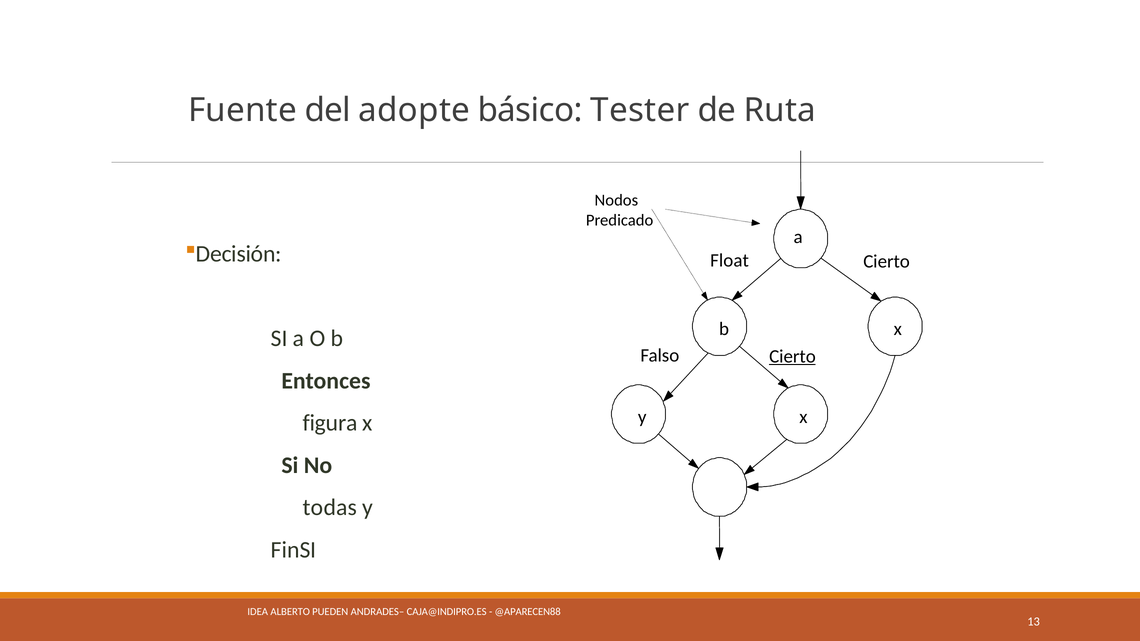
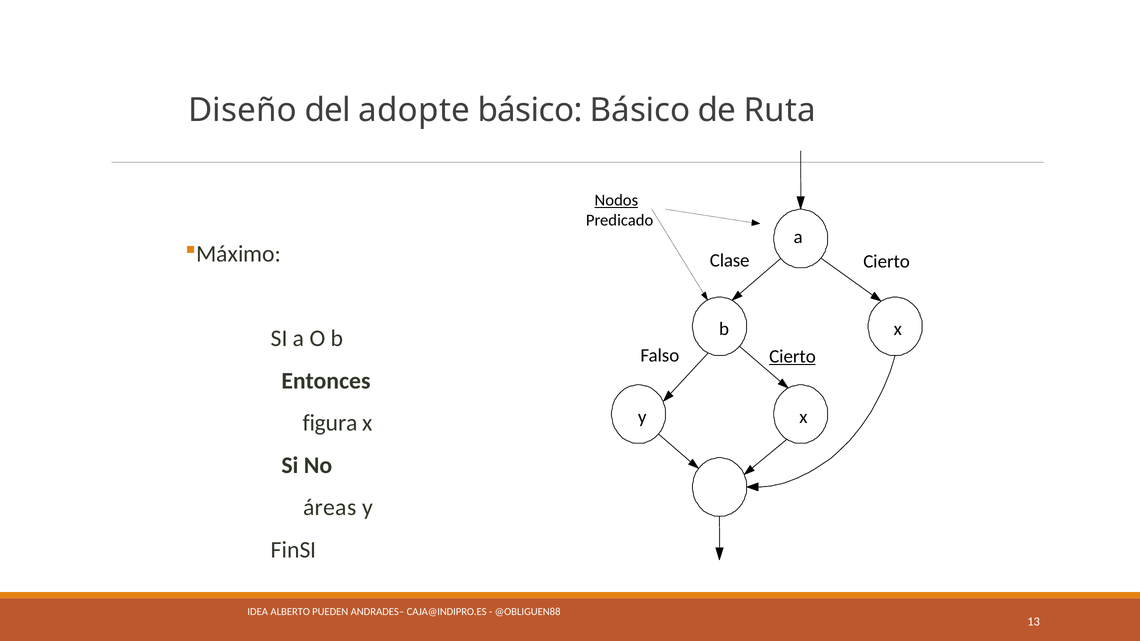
Fuente: Fuente -> Diseño
básico Tester: Tester -> Básico
Nodos underline: none -> present
Decisión: Decisión -> Máximo
Float: Float -> Clase
todas: todas -> áreas
@APARECEN88: @APARECEN88 -> @OBLIGUEN88
